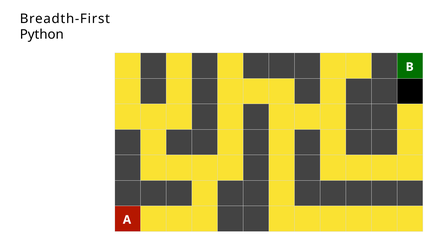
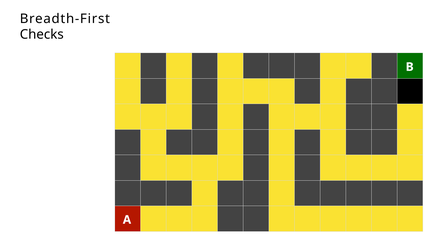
Python: Python -> Checks
